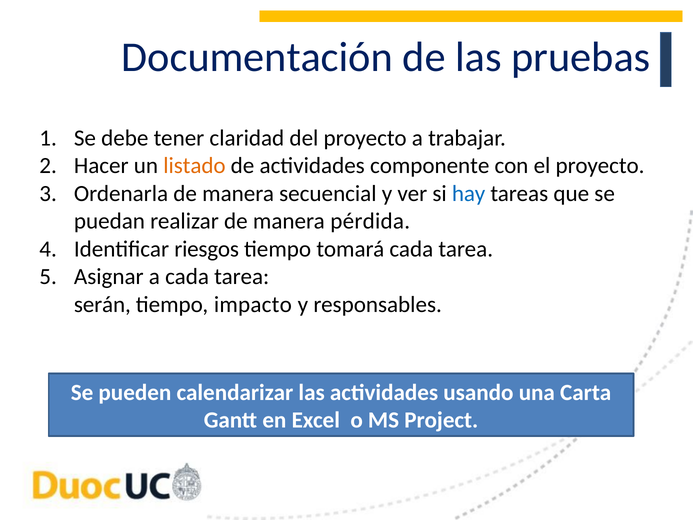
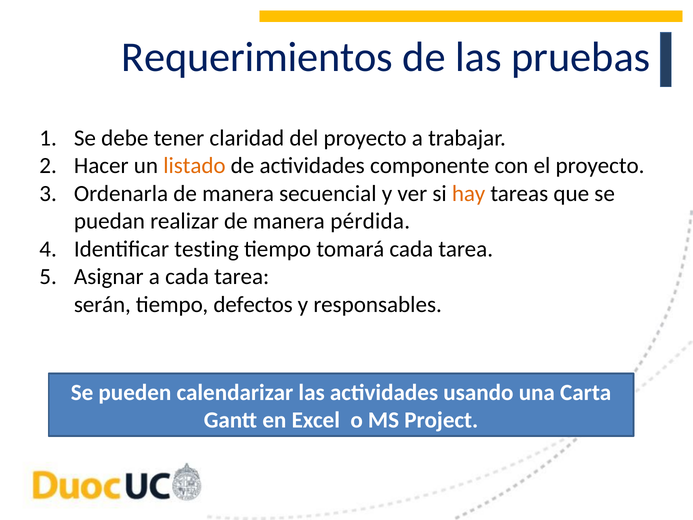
Documentación: Documentación -> Requerimientos
hay colour: blue -> orange
riesgos: riesgos -> testing
impacto: impacto -> defectos
